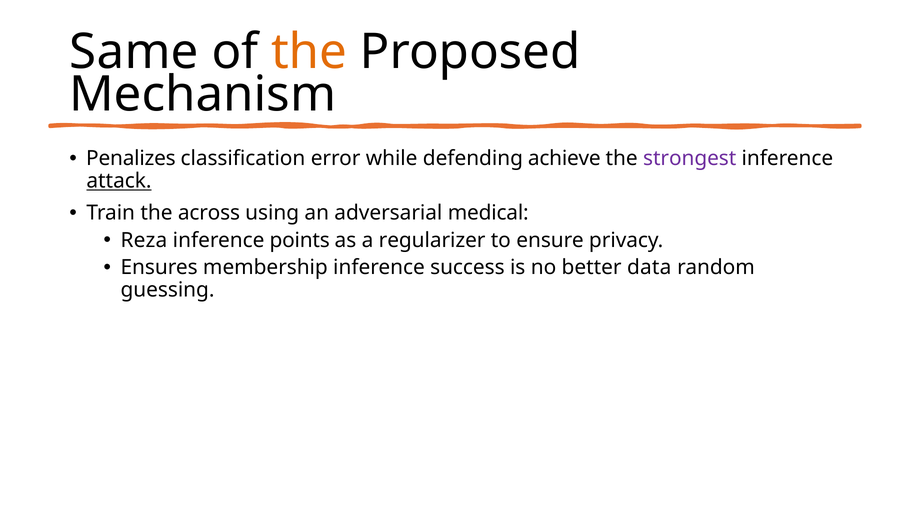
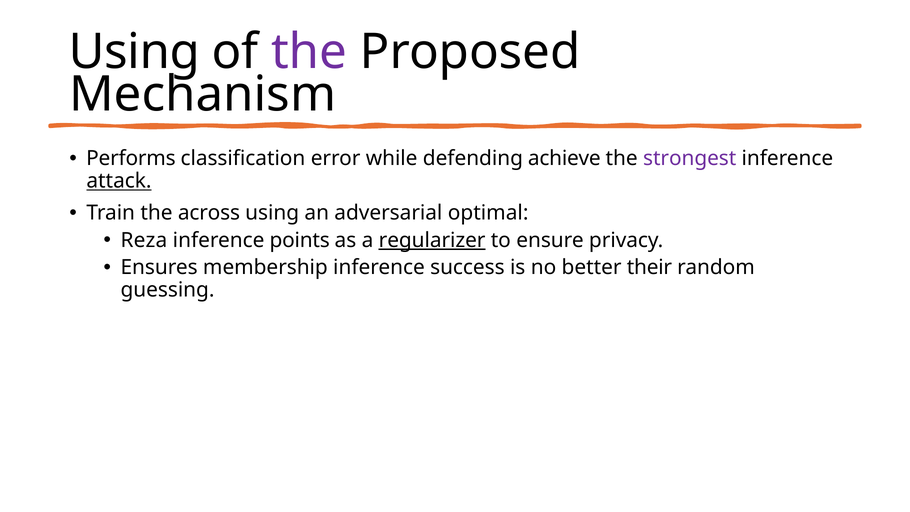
Same at (134, 52): Same -> Using
the at (309, 52) colour: orange -> purple
Penalizes: Penalizes -> Performs
medical: medical -> optimal
regularizer underline: none -> present
data: data -> their
